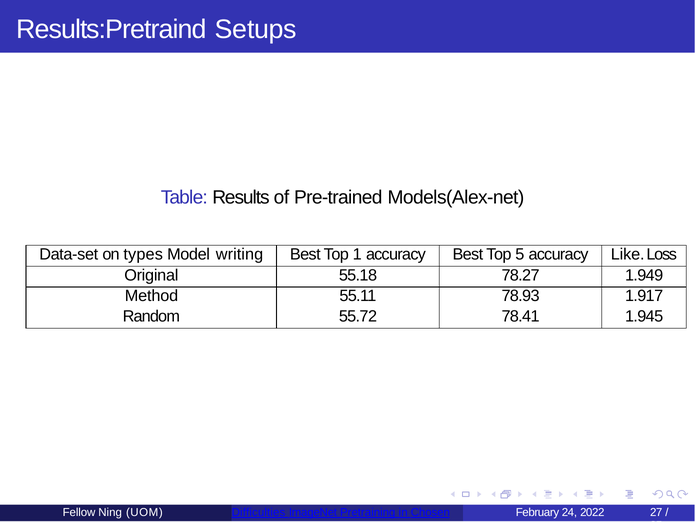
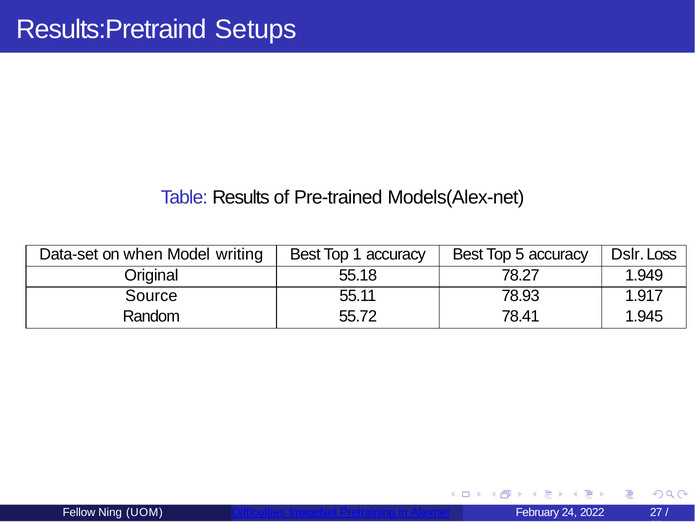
types: types -> when
Like: Like -> Dslr
Method: Method -> Source
Chosen: Chosen -> Alexnet
